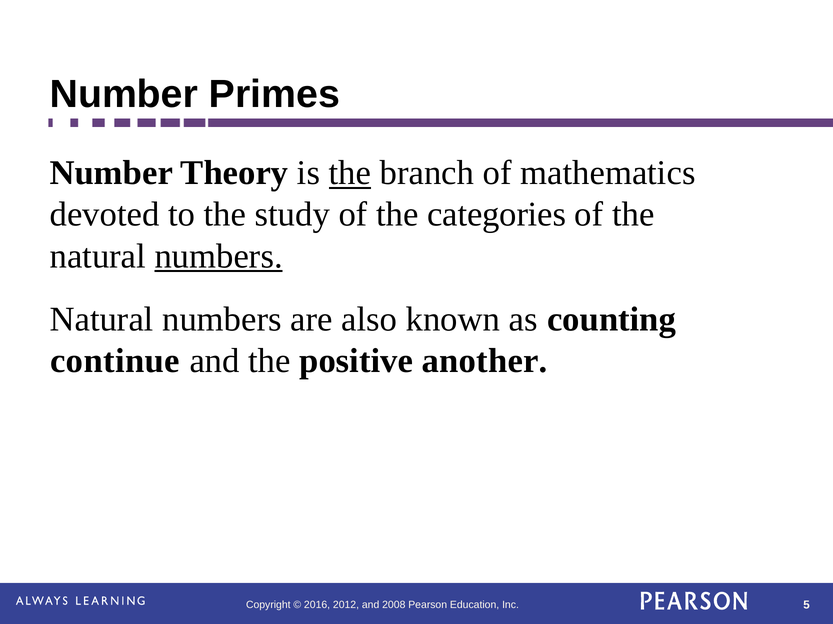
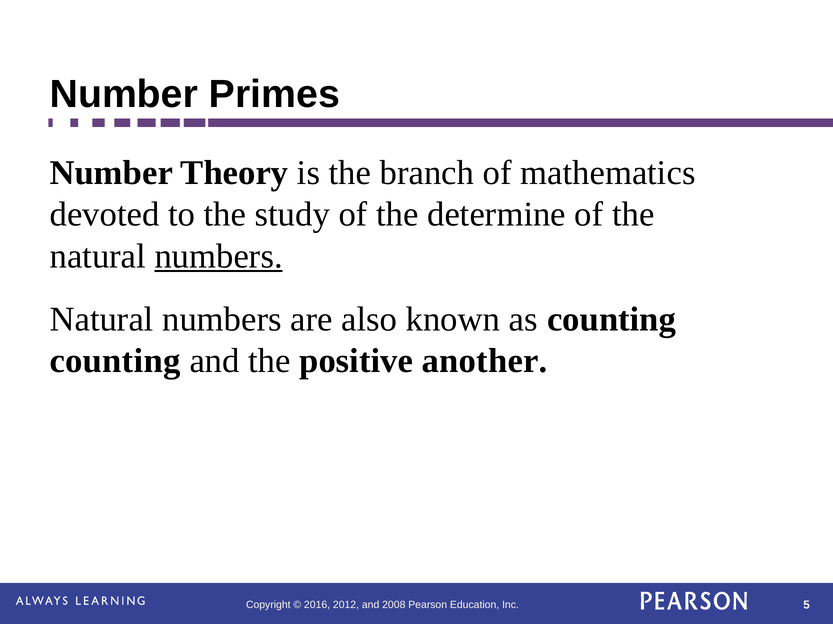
the at (350, 173) underline: present -> none
categories: categories -> determine
continue at (115, 361): continue -> counting
